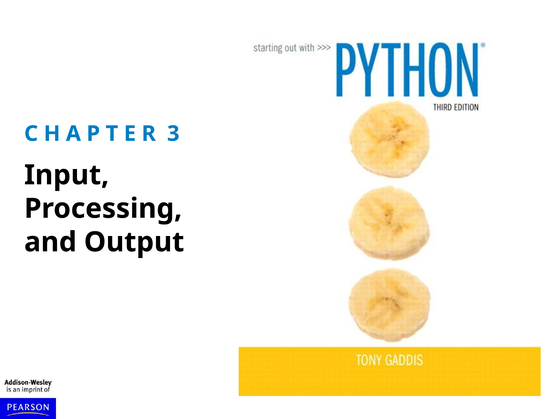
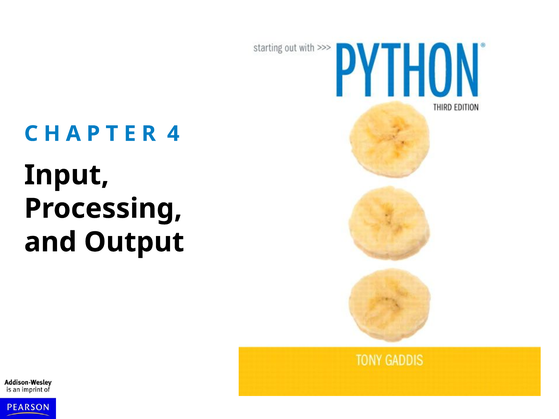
3: 3 -> 4
